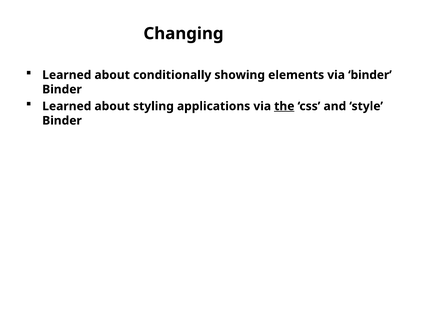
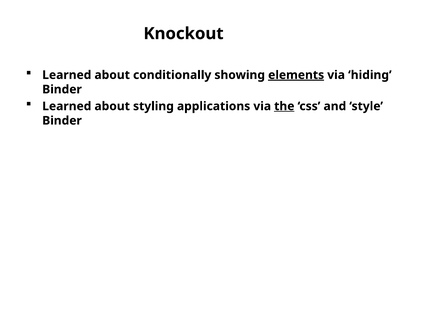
Changing: Changing -> Knockout
elements underline: none -> present
via binder: binder -> hiding
